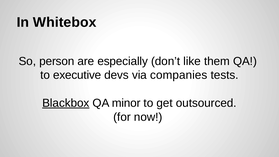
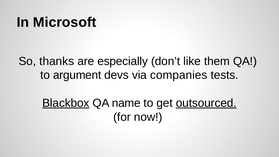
Whitebox: Whitebox -> Microsoft
person: person -> thanks
executive: executive -> argument
minor: minor -> name
outsourced underline: none -> present
